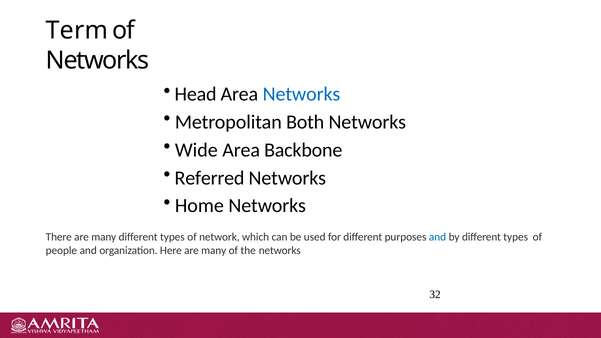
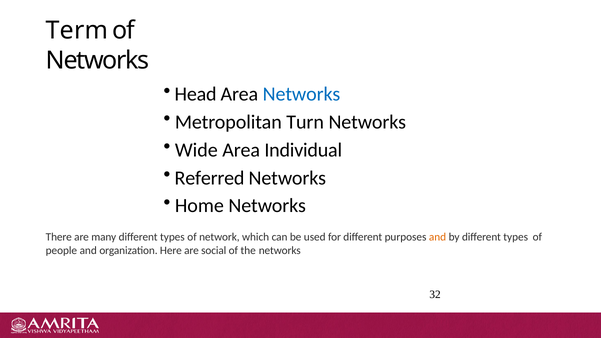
Both: Both -> Turn
Backbone: Backbone -> Individual
and at (438, 237) colour: blue -> orange
Here are many: many -> social
